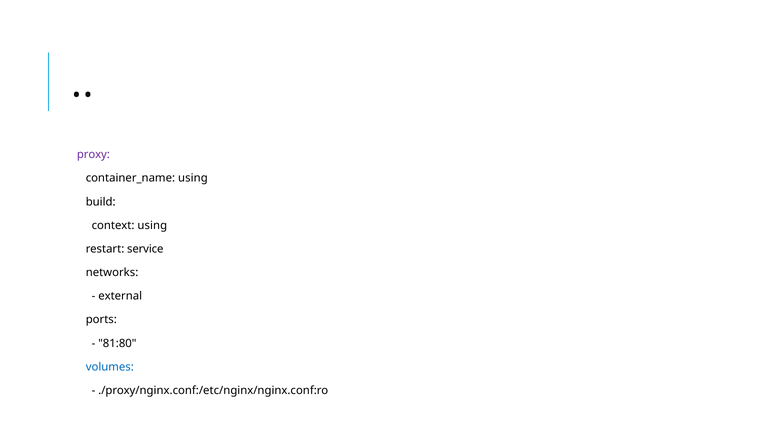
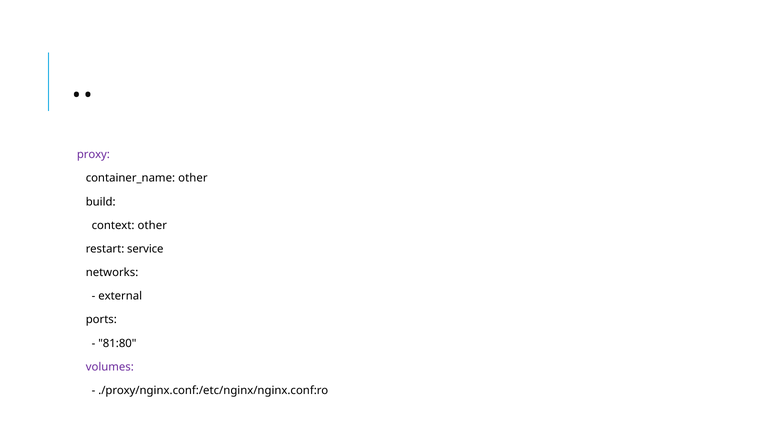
container_name using: using -> other
context using: using -> other
volumes colour: blue -> purple
